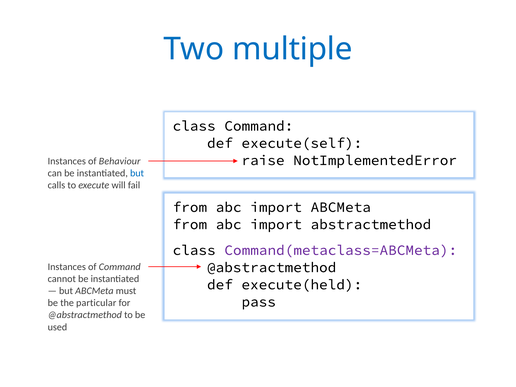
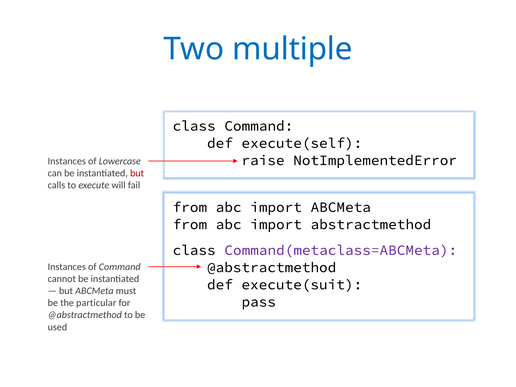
Behaviour: Behaviour -> Lowercase
but at (137, 173) colour: blue -> red
execute(held: execute(held -> execute(suit
